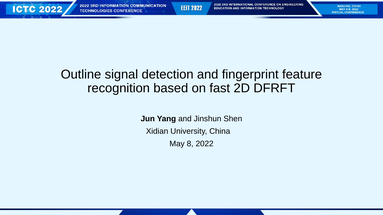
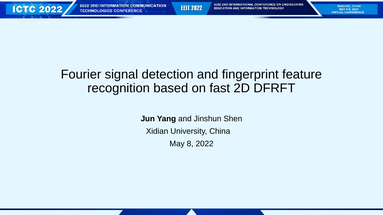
Outline: Outline -> Fourier
